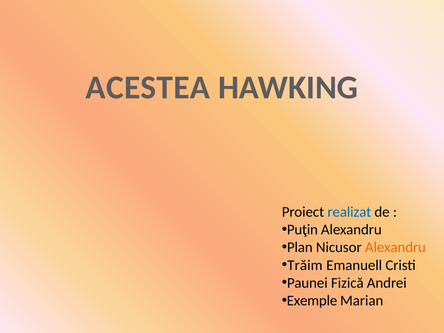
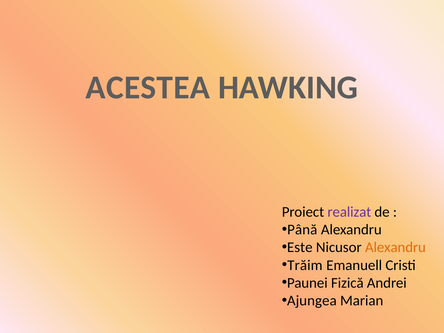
realizat colour: blue -> purple
Puţin: Puţin -> Până
Plan: Plan -> Este
Exemple: Exemple -> Ajungea
